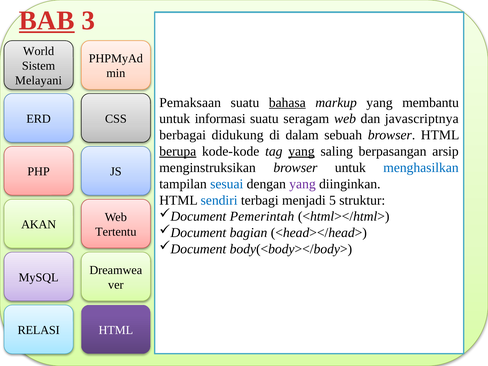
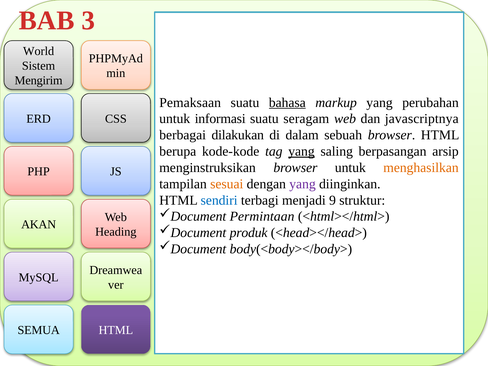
BAB underline: present -> none
Melayani: Melayani -> Mengirim
membantu: membantu -> perubahan
didukung: didukung -> dilakukan
berupa underline: present -> none
menghasilkan colour: blue -> orange
sesuai colour: blue -> orange
5: 5 -> 9
Pemerintah: Pemerintah -> Permintaan
bagian: bagian -> produk
Tertentu: Tertentu -> Heading
RELASI: RELASI -> SEMUA
